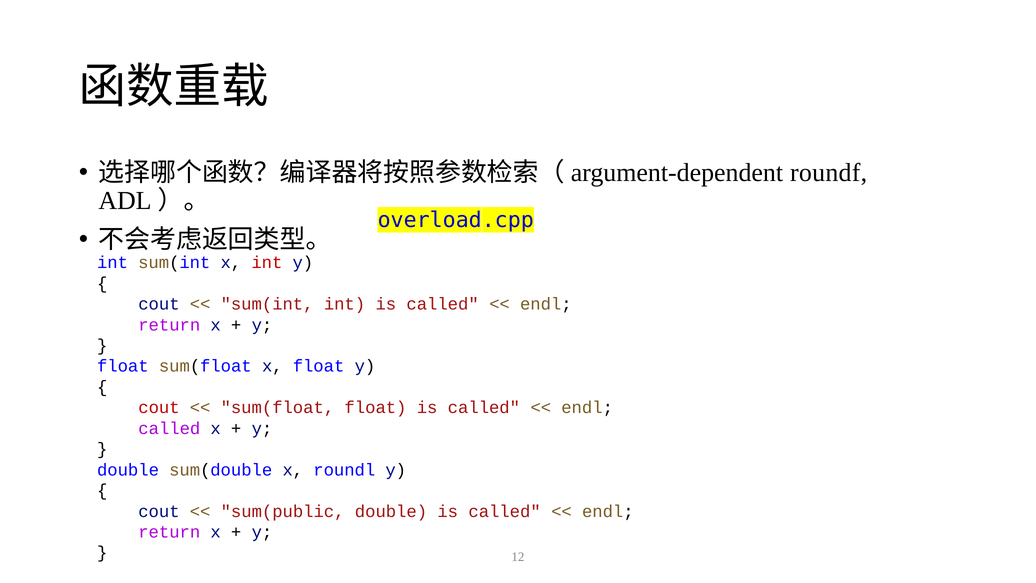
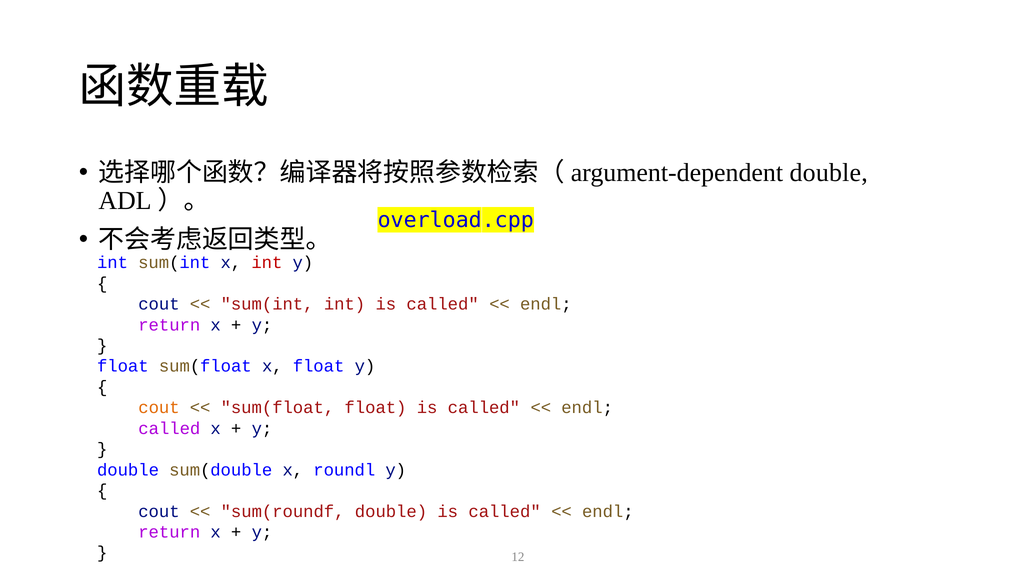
roundf at (829, 173): roundf -> double
cout at (159, 408) colour: red -> orange
sum(public: sum(public -> sum(roundf
